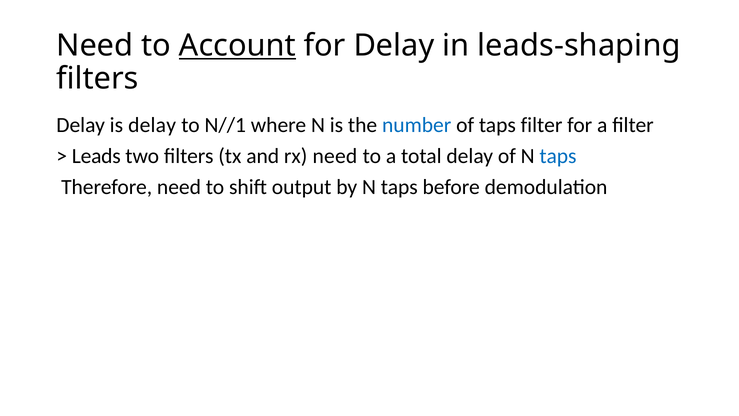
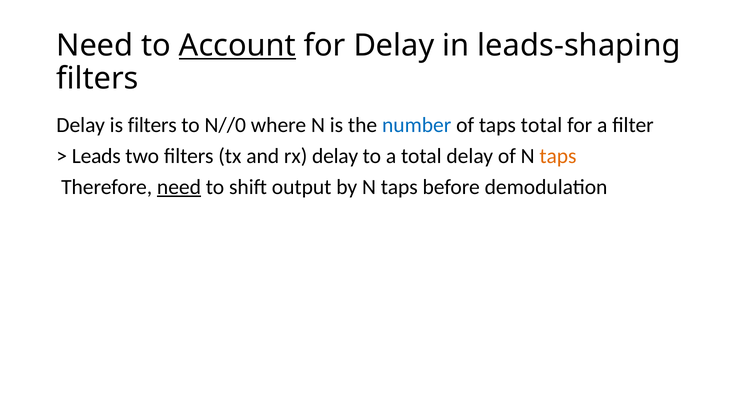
is delay: delay -> filters
N//1: N//1 -> N//0
taps filter: filter -> total
rx need: need -> delay
taps at (558, 156) colour: blue -> orange
need at (179, 187) underline: none -> present
